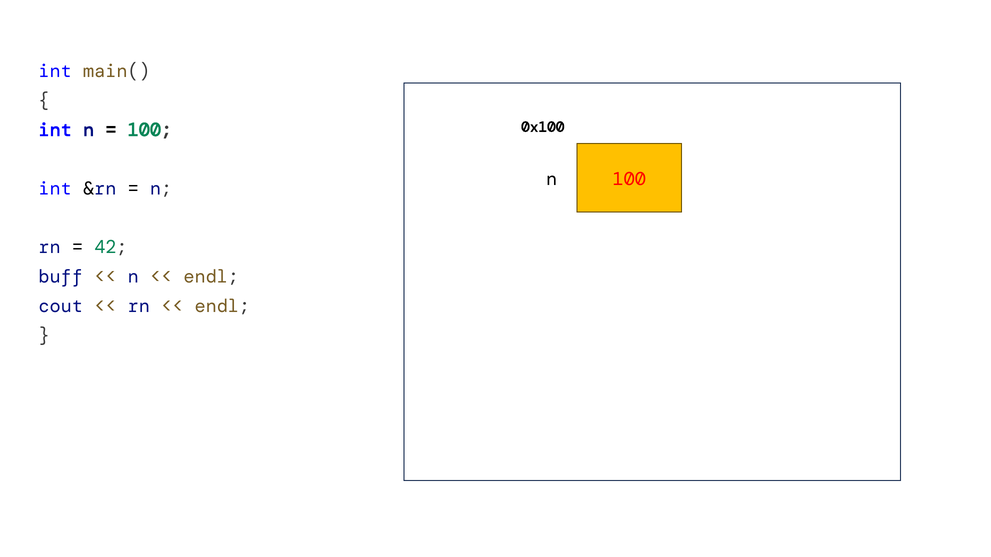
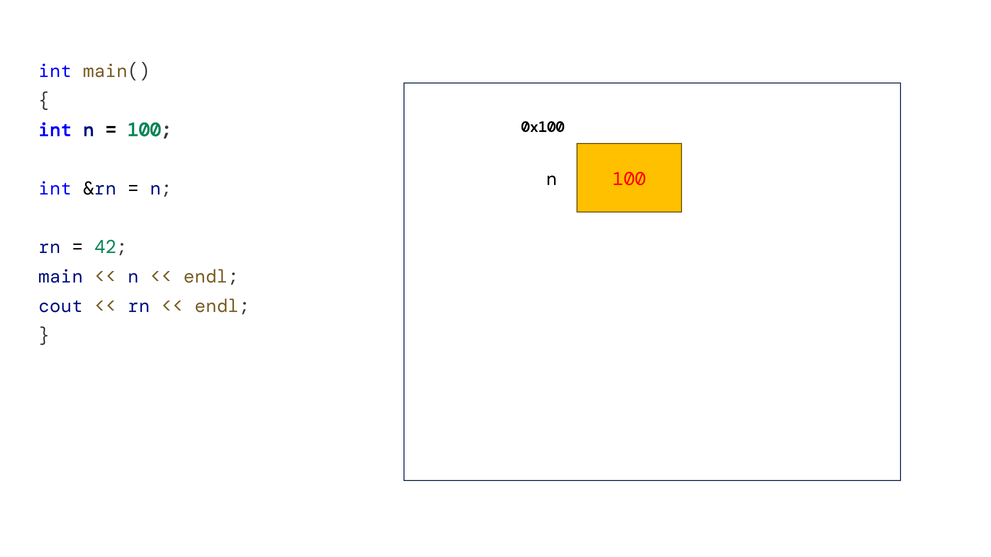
buff: buff -> main
